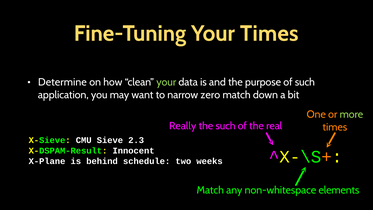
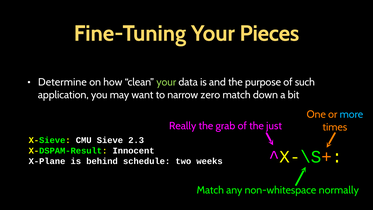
Your Times: Times -> Pieces
more colour: light green -> light blue
the such: such -> grab
real: real -> just
elements: elements -> normally
